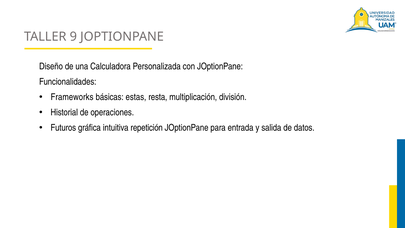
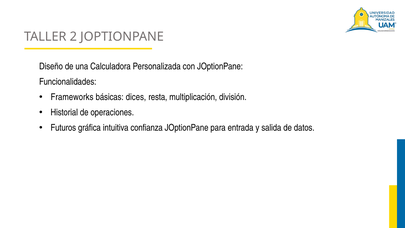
9: 9 -> 2
estas: estas -> dices
repetición: repetición -> confianza
